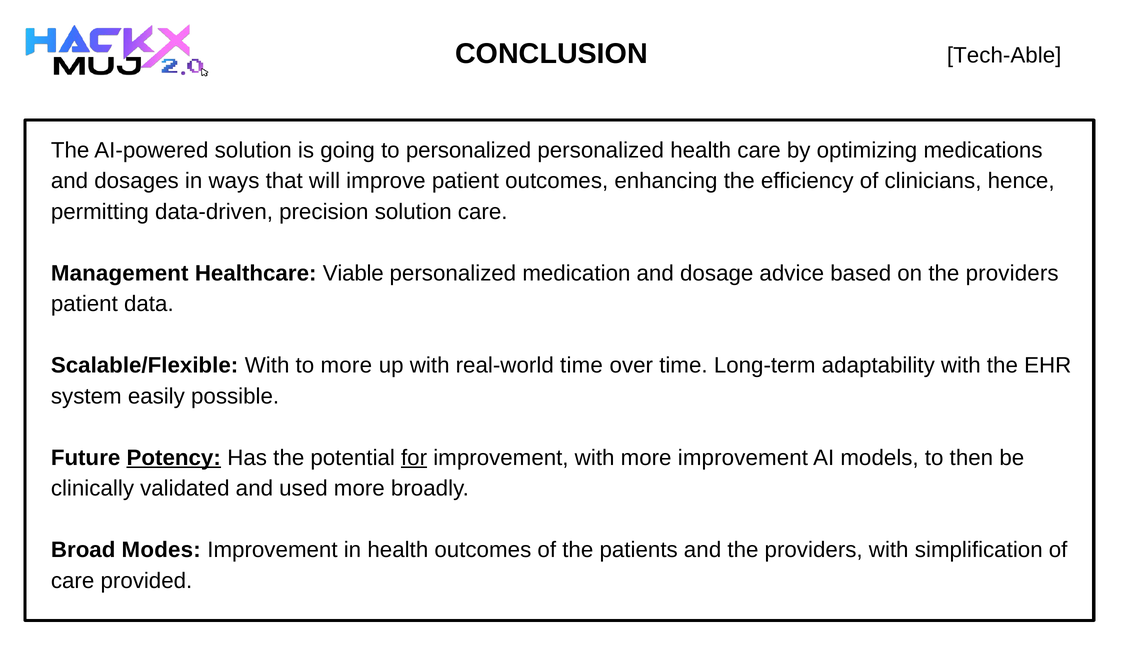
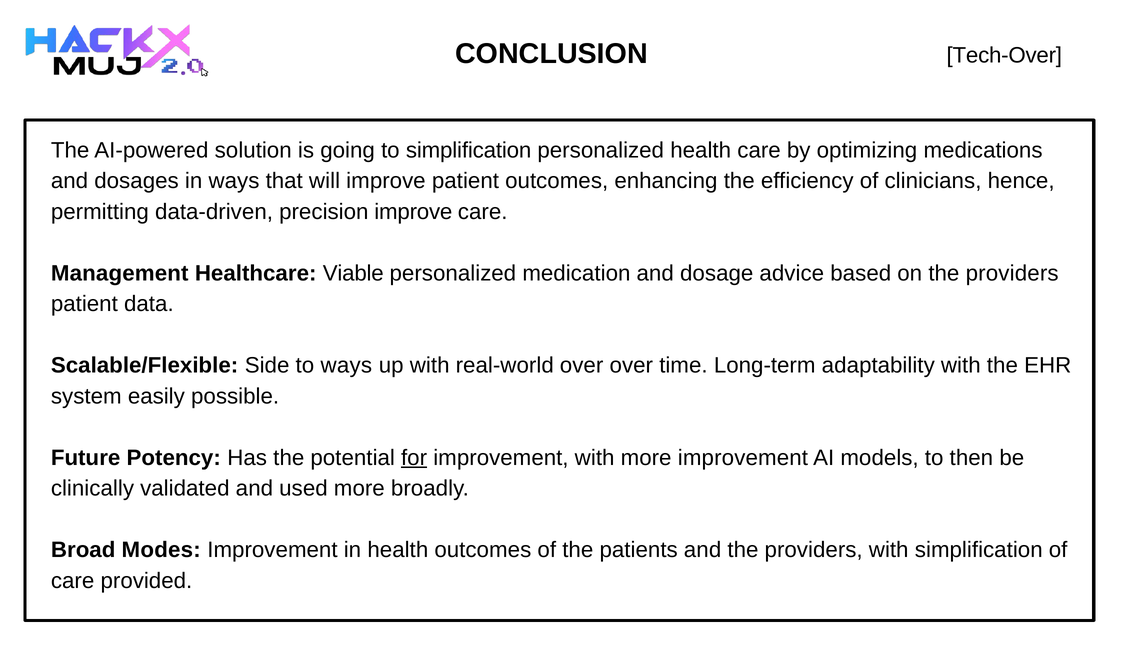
Tech-Able: Tech-Able -> Tech-Over
to personalized: personalized -> simplification
precision solution: solution -> improve
Scalable/Flexible With: With -> Side
to more: more -> ways
real-world time: time -> over
Potency underline: present -> none
